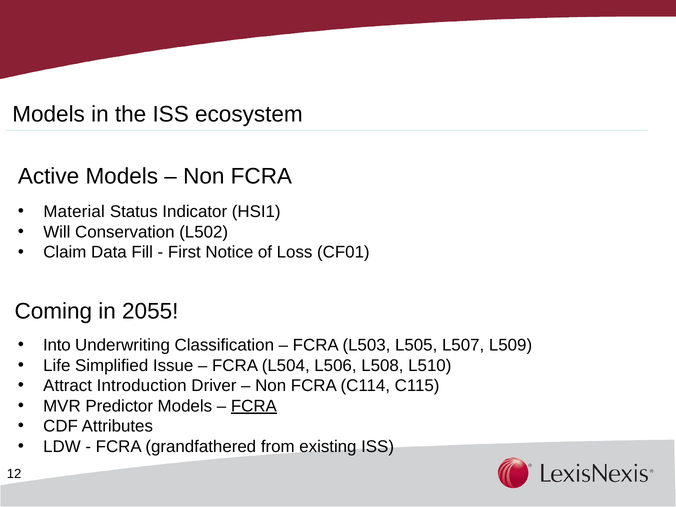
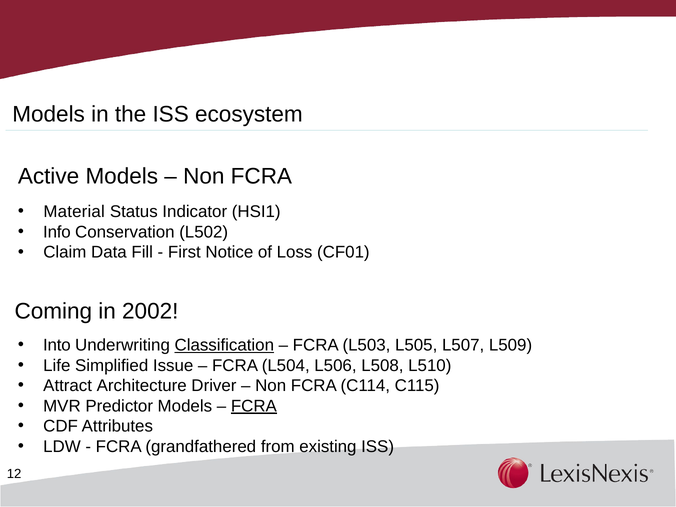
Will: Will -> Info
2055: 2055 -> 2002
Classification underline: none -> present
Introduction: Introduction -> Architecture
